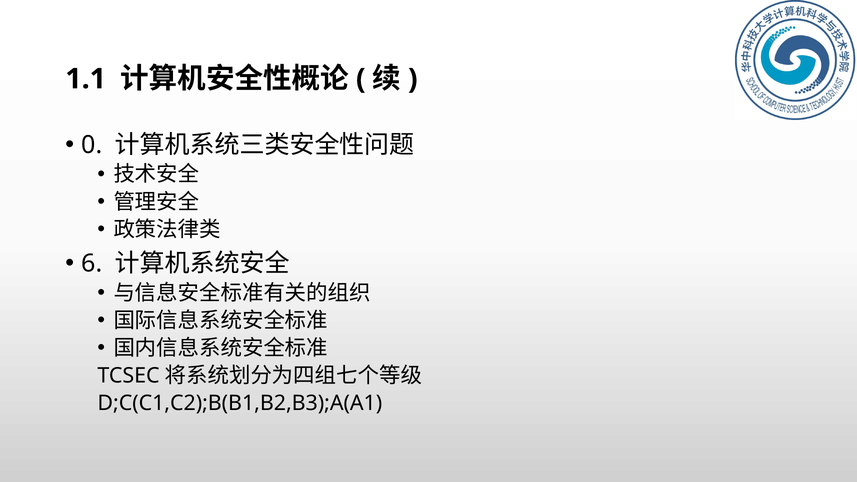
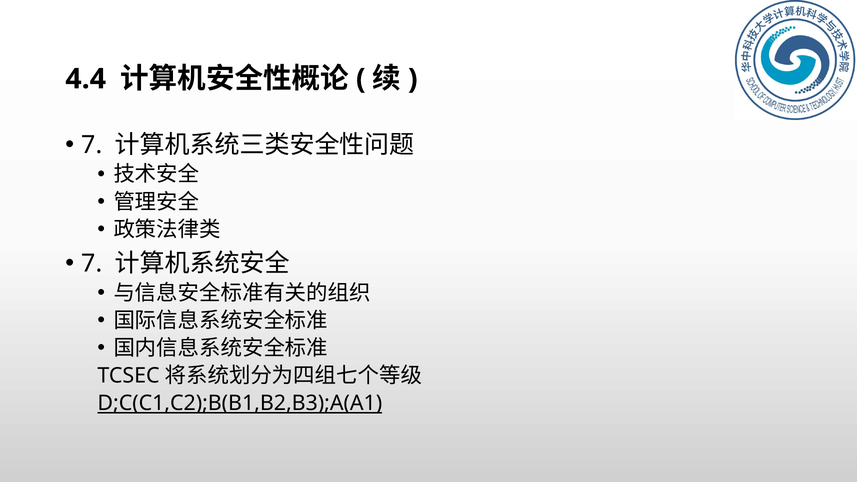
1.1: 1.1 -> 4.4
0 at (92, 145): 0 -> 7
6 at (92, 264): 6 -> 7
D;C(C1,C2);B(B1,B2,B3);A(A1 underline: none -> present
